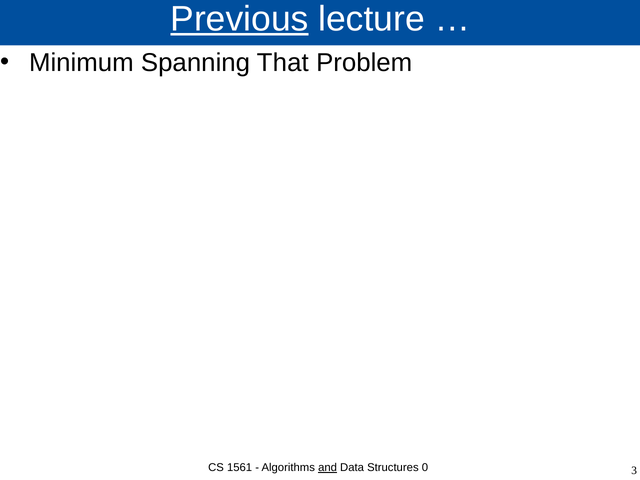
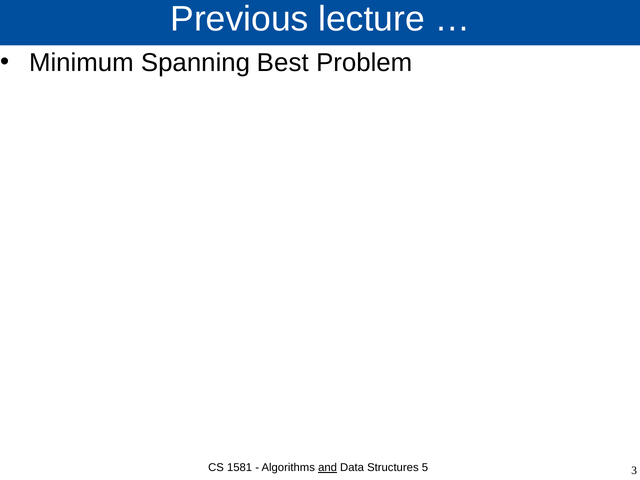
Previous underline: present -> none
That: That -> Best
1561: 1561 -> 1581
0: 0 -> 5
